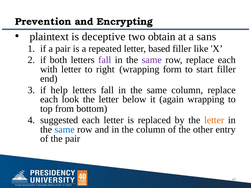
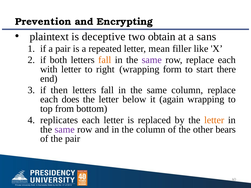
based: based -> mean
fall at (105, 60) colour: purple -> orange
start filler: filler -> there
help: help -> then
look: look -> does
suggested: suggested -> replicates
same at (65, 130) colour: blue -> purple
entry: entry -> bears
